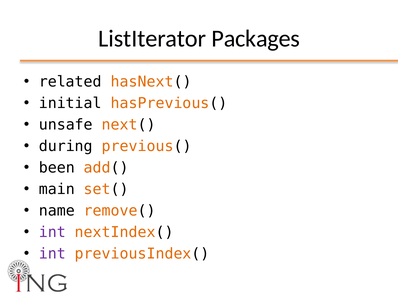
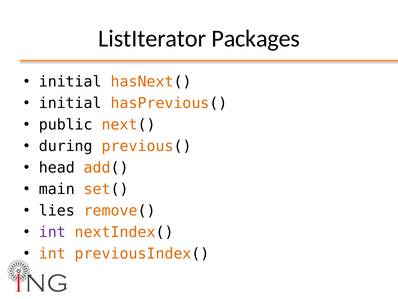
related at (70, 82): related -> initial
unsafe: unsafe -> public
been: been -> head
name: name -> lies
int at (52, 253) colour: purple -> orange
